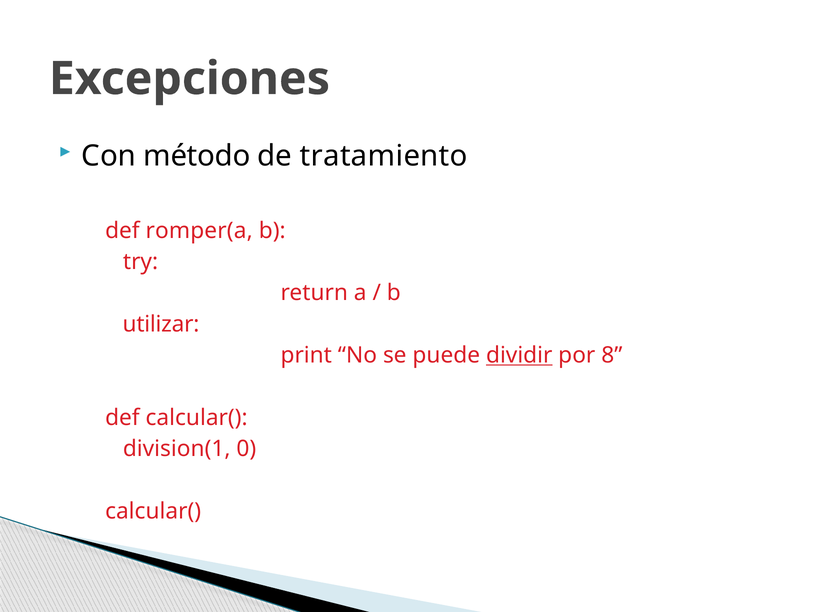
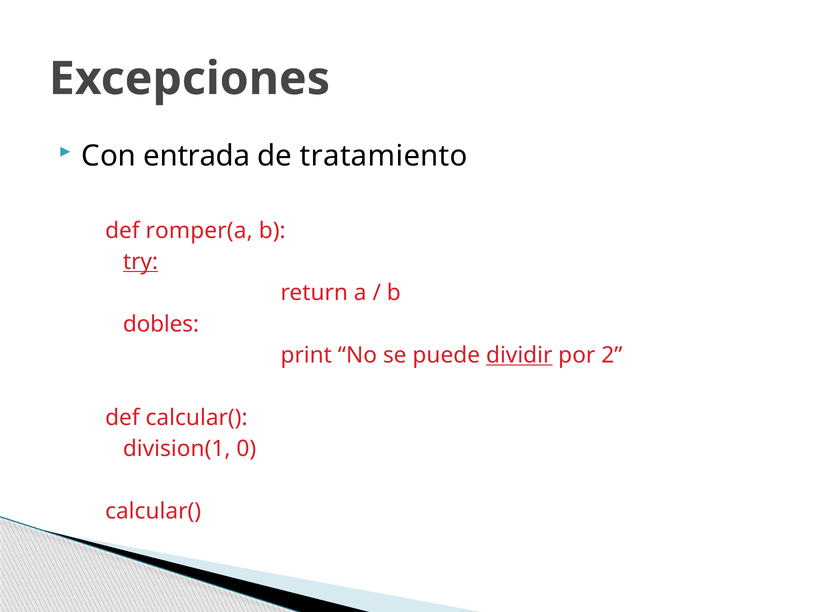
método: método -> entrada
try underline: none -> present
utilizar: utilizar -> dobles
8: 8 -> 2
